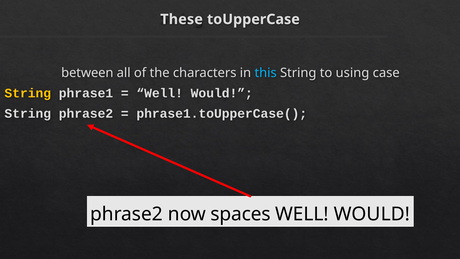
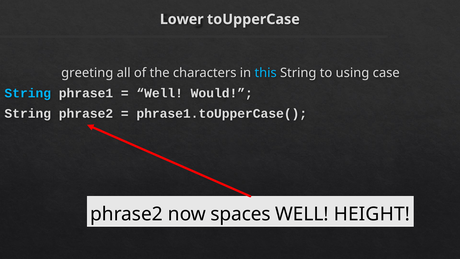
These: These -> Lower
between: between -> greeting
String at (28, 93) colour: yellow -> light blue
WOULD at (372, 214): WOULD -> HEIGHT
